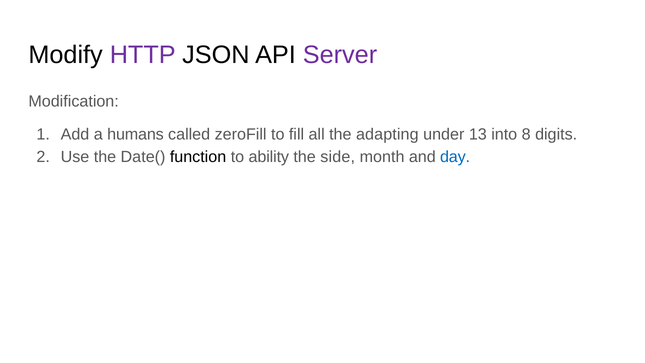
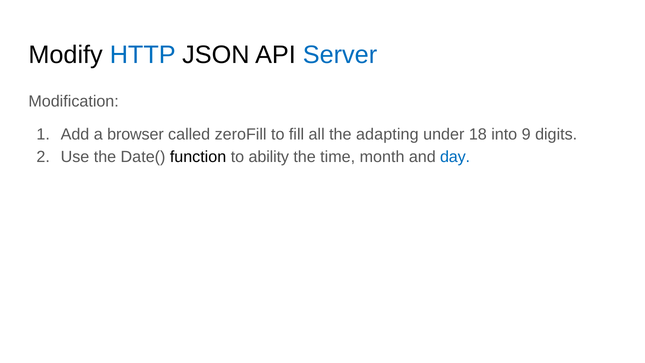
HTTP colour: purple -> blue
Server colour: purple -> blue
humans: humans -> browser
13: 13 -> 18
8: 8 -> 9
side: side -> time
